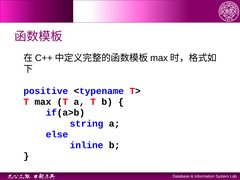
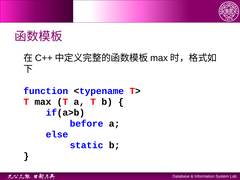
positive: positive -> function
string: string -> before
inline: inline -> static
